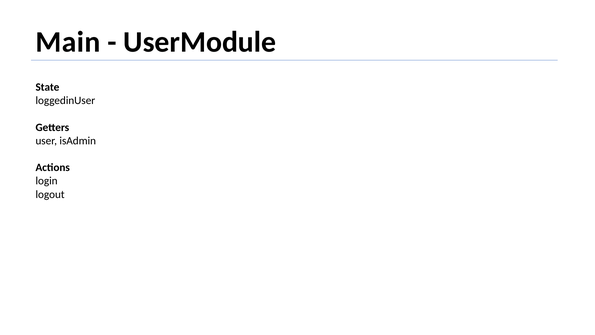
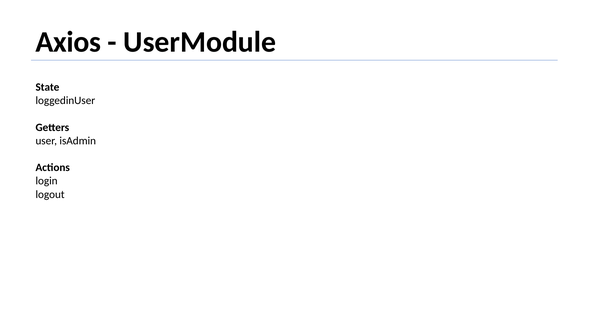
Main: Main -> Axios
